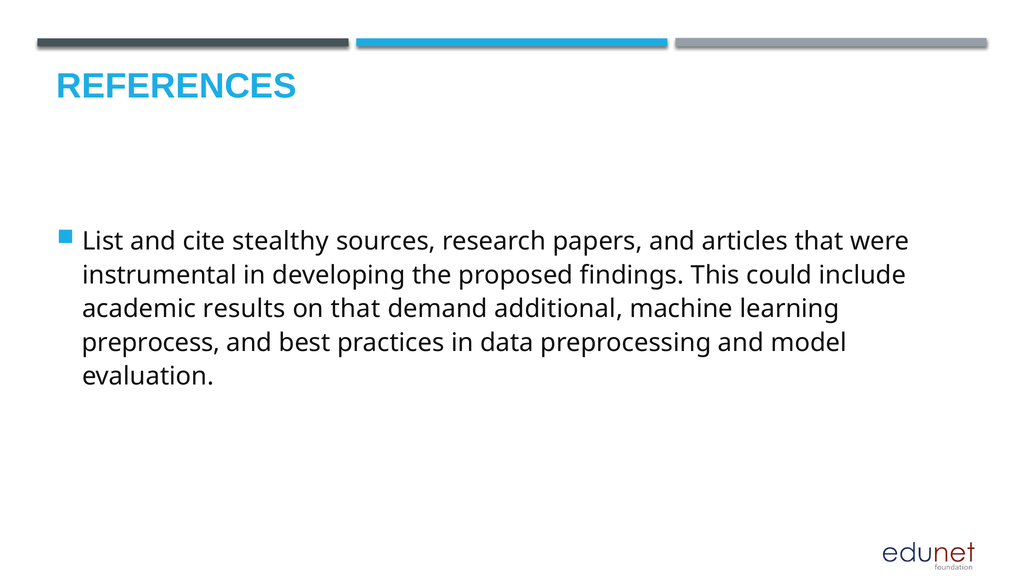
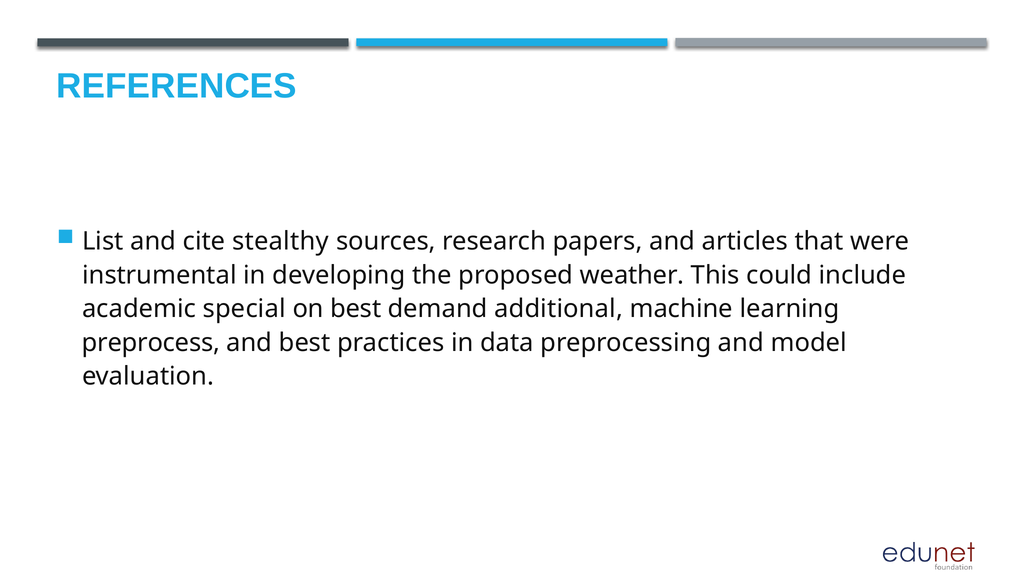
findings: findings -> weather
results: results -> special
on that: that -> best
